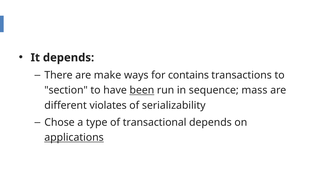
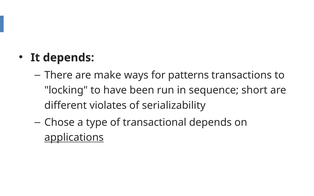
contains: contains -> patterns
section: section -> locking
been underline: present -> none
mass: mass -> short
